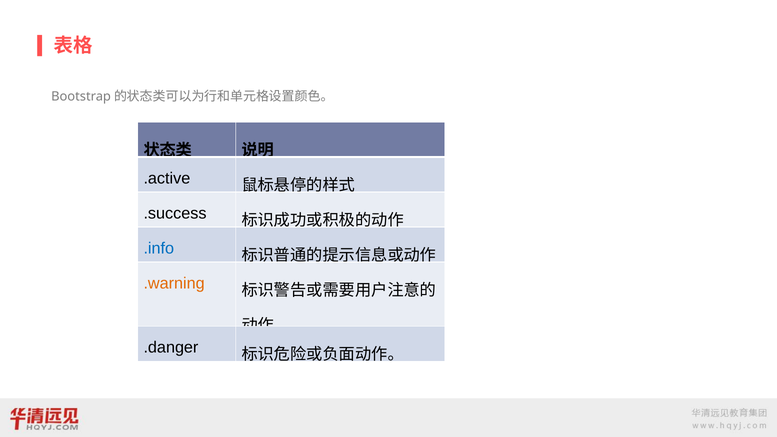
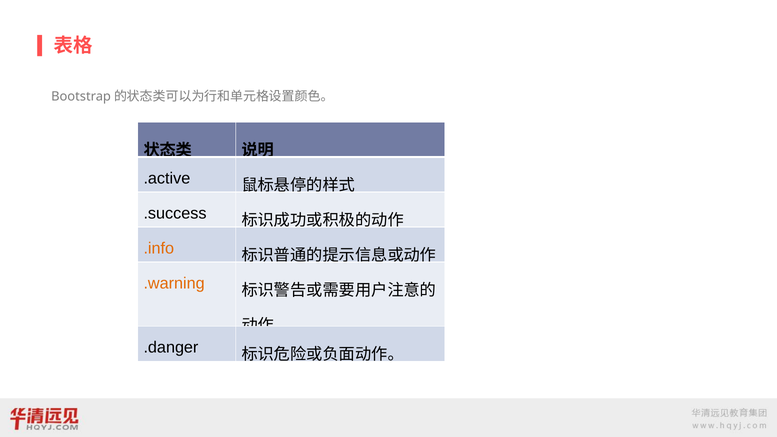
.info colour: blue -> orange
